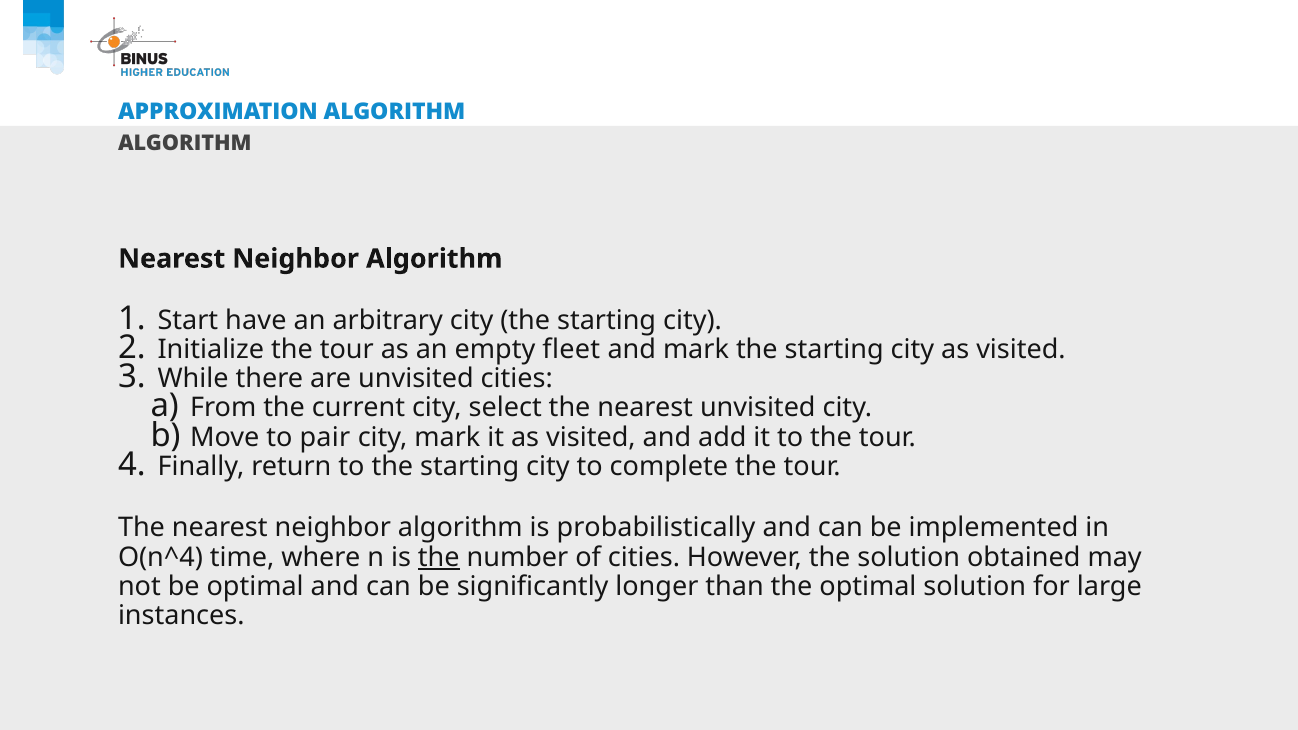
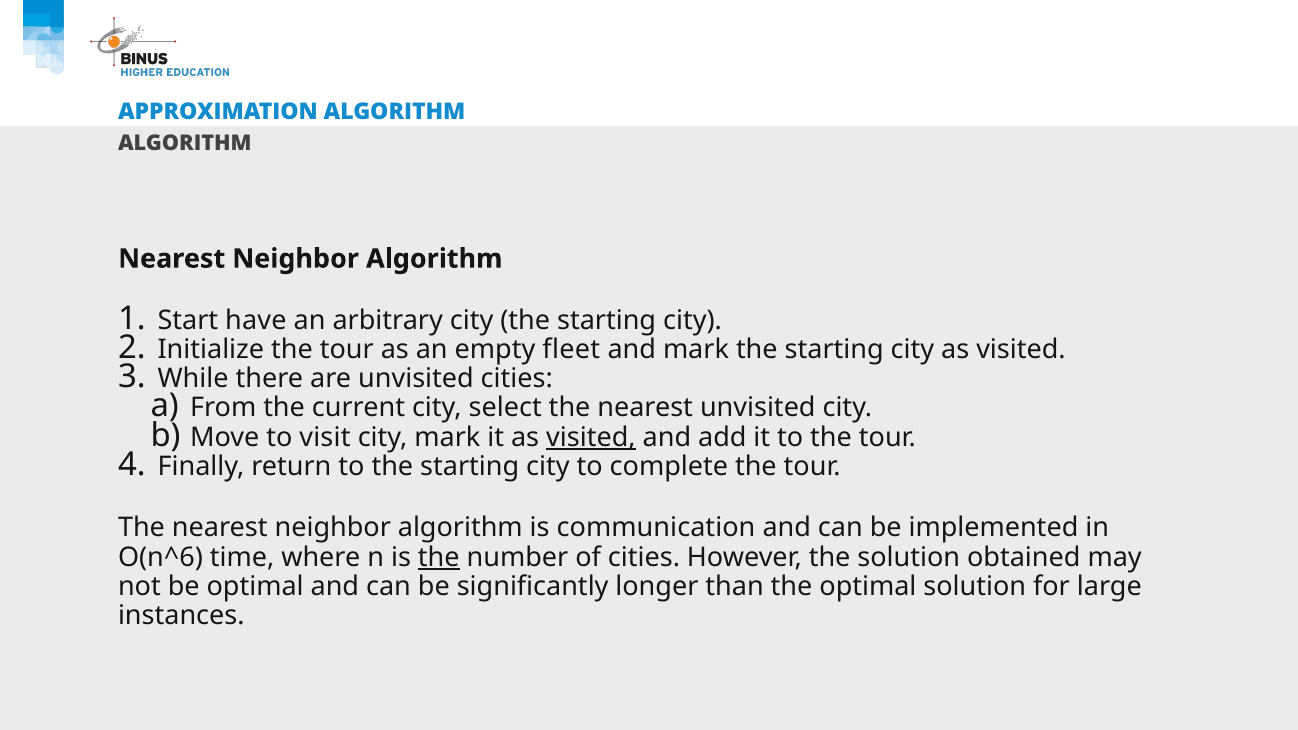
pair: pair -> visit
visited at (591, 437) underline: none -> present
probabilistically: probabilistically -> communication
O(n^4: O(n^4 -> O(n^6
